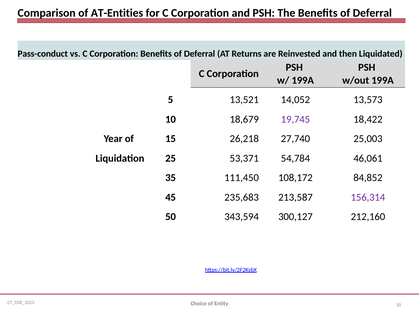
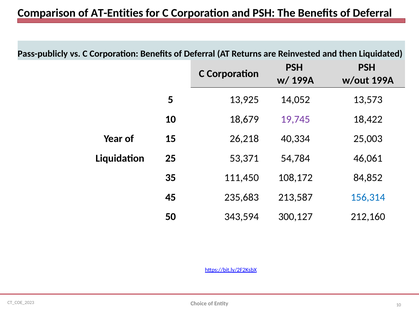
Pass-conduct: Pass-conduct -> Pass-publicly
13,521: 13,521 -> 13,925
27,740: 27,740 -> 40,334
156,314 colour: purple -> blue
